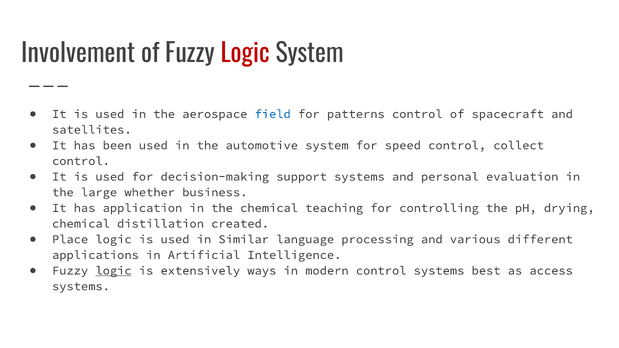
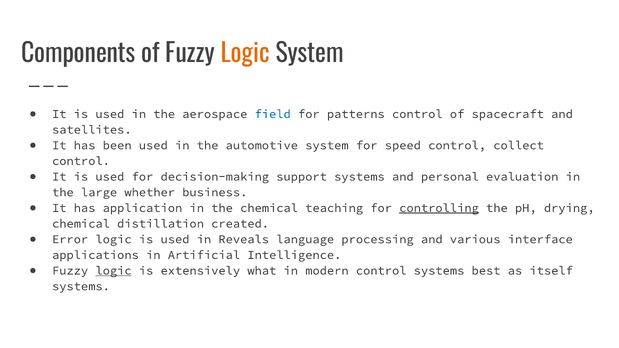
Involvement: Involvement -> Components
Logic at (245, 54) colour: red -> orange
controlling underline: none -> present
Place: Place -> Error
Similar: Similar -> Reveals
different: different -> interface
ways: ways -> what
access: access -> itself
